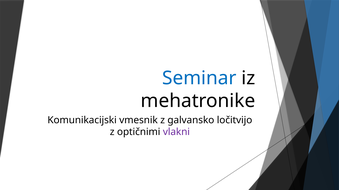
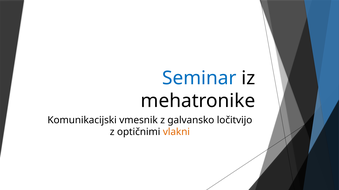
vlakni colour: purple -> orange
